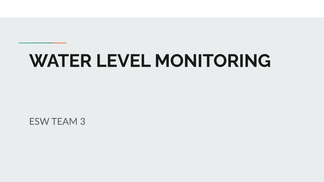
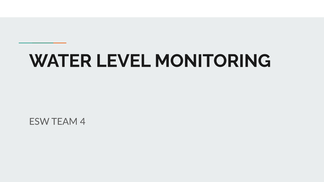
3: 3 -> 4
